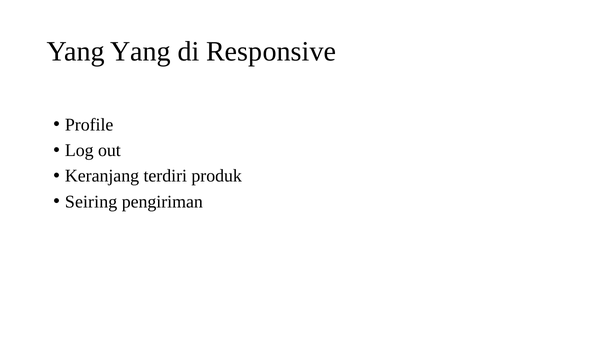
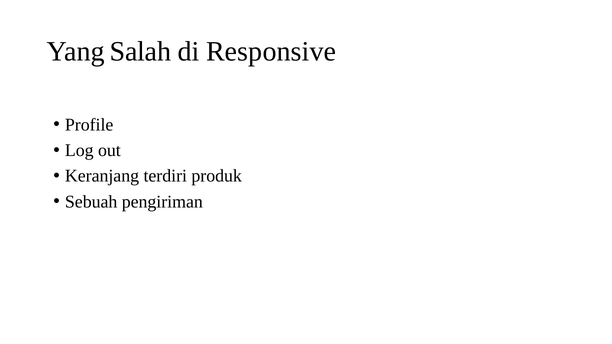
Yang Yang: Yang -> Salah
Seiring: Seiring -> Sebuah
